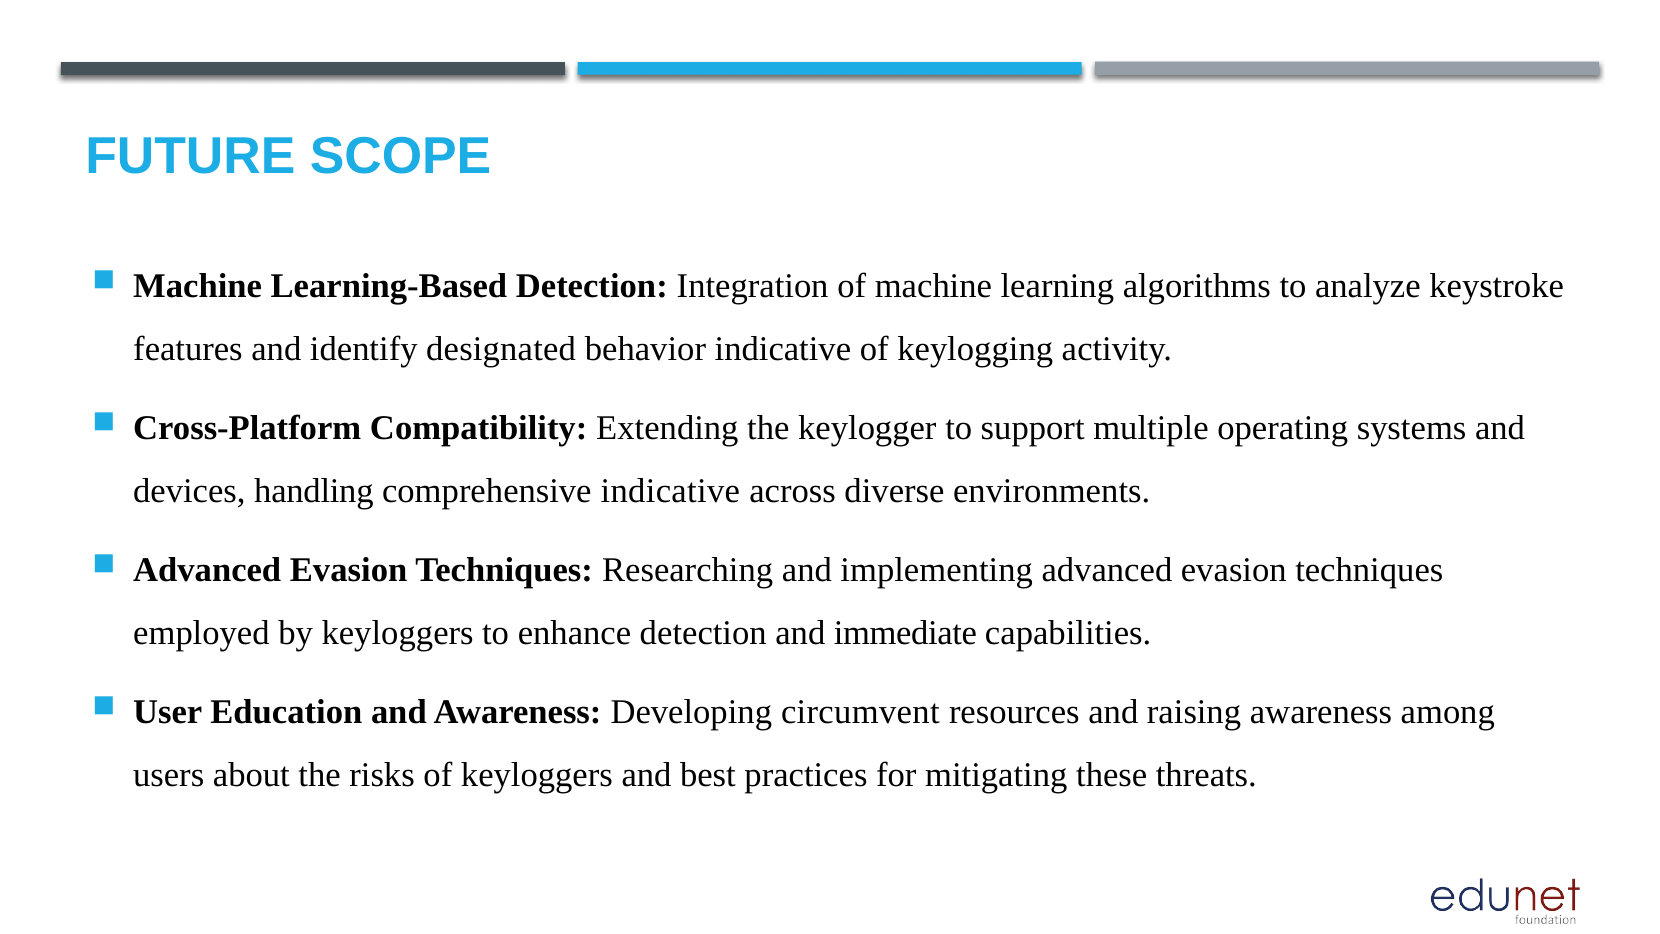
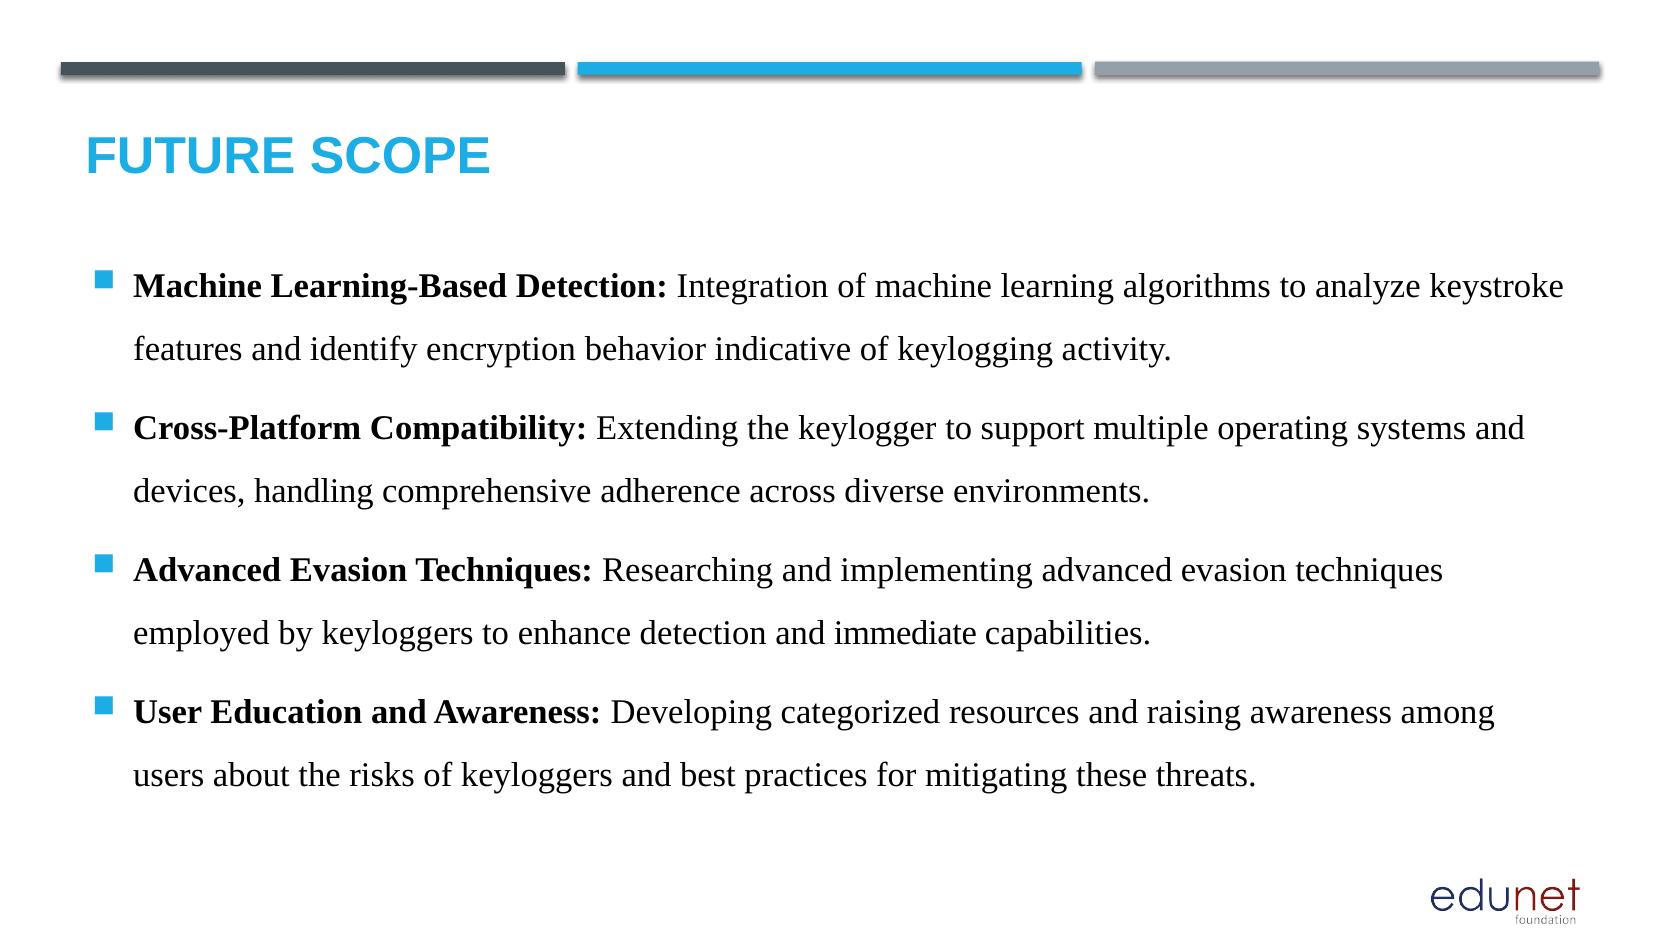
designated: designated -> encryption
comprehensive indicative: indicative -> adherence
circumvent: circumvent -> categorized
